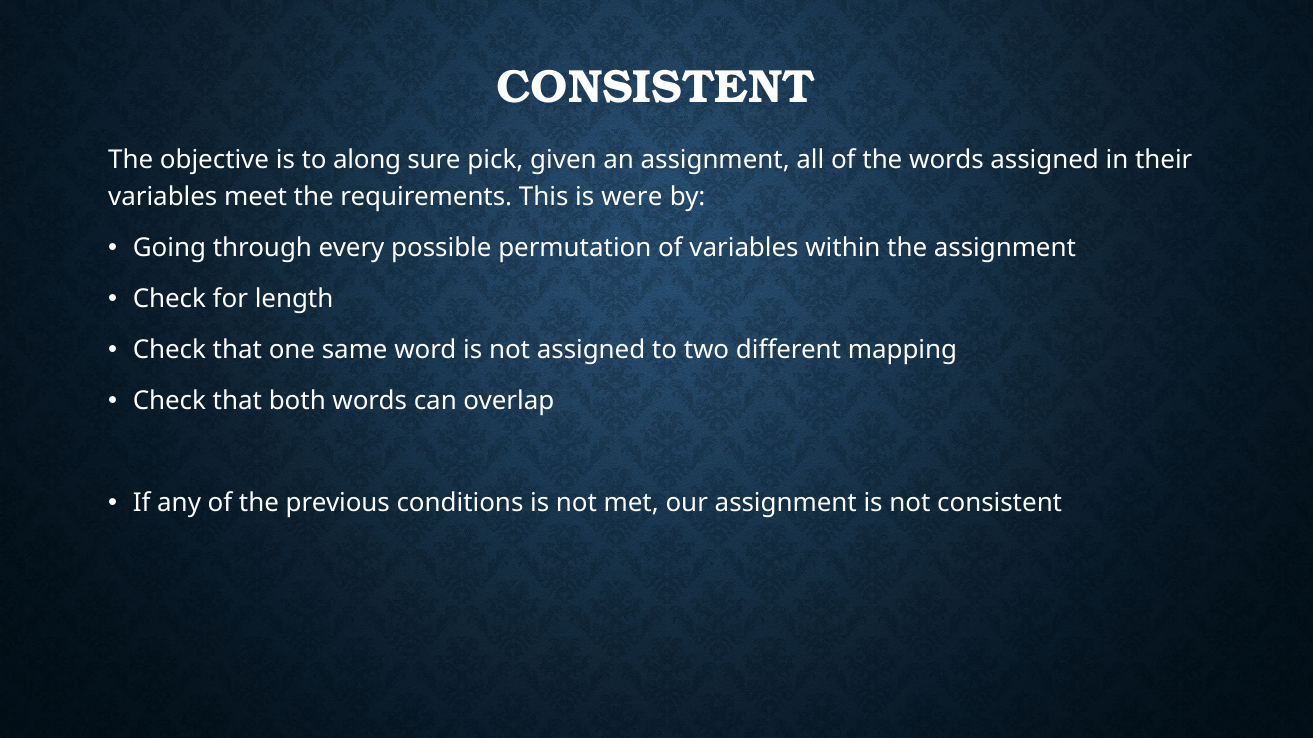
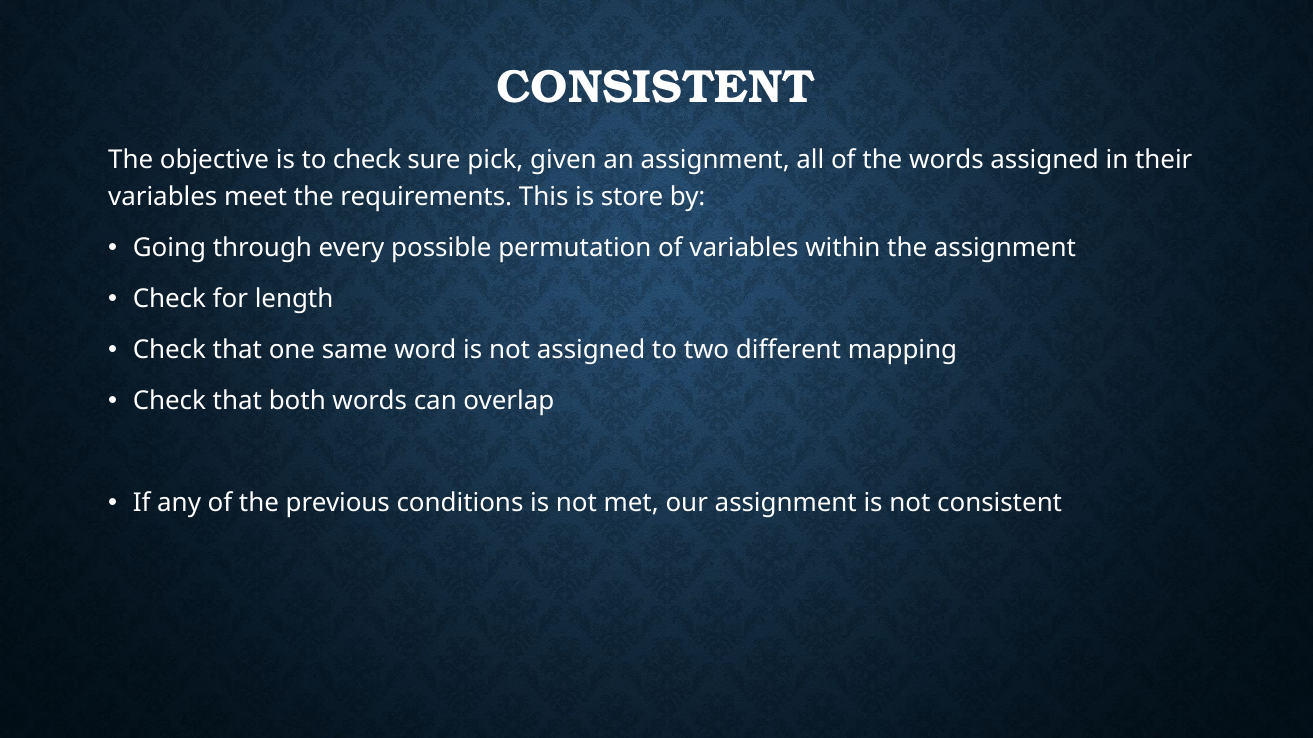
to along: along -> check
were: were -> store
